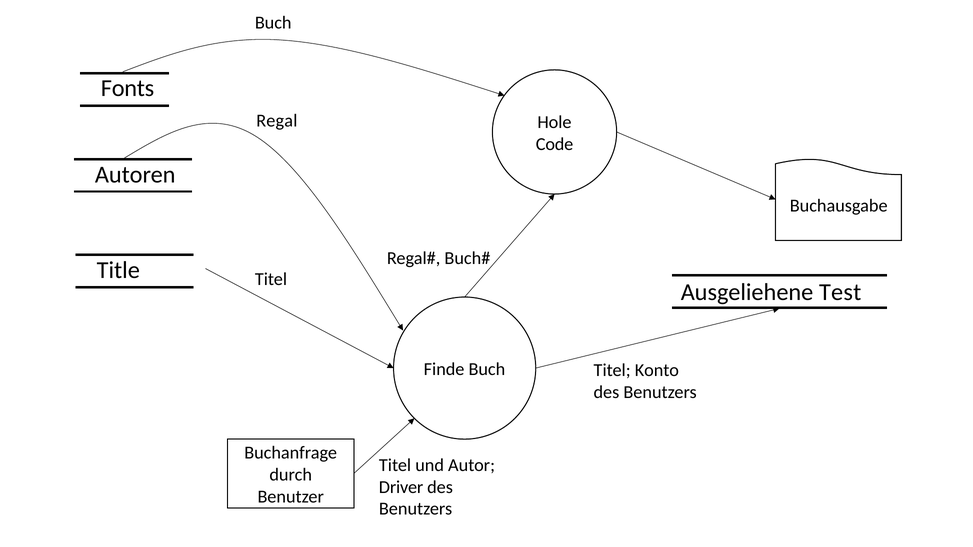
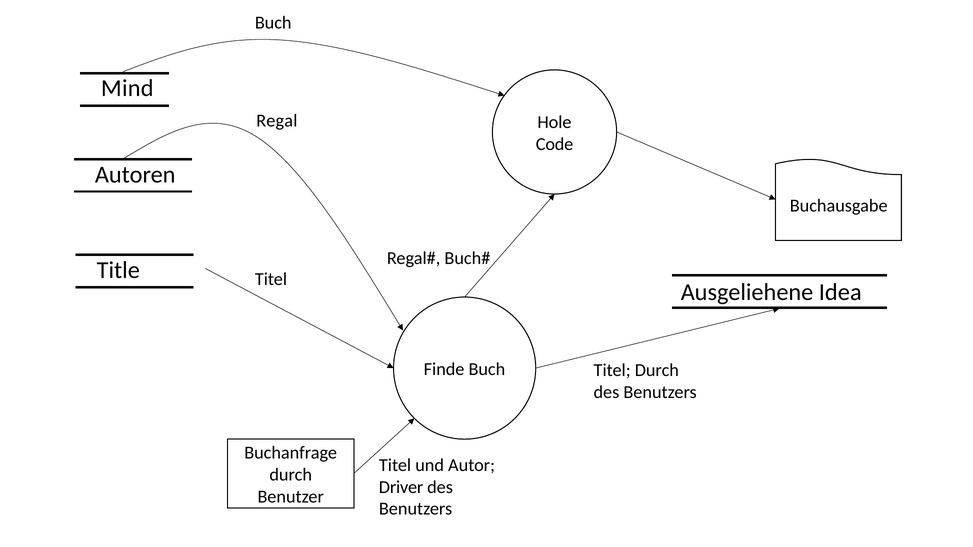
Fonts: Fonts -> Mind
Test: Test -> Idea
Titel Konto: Konto -> Durch
